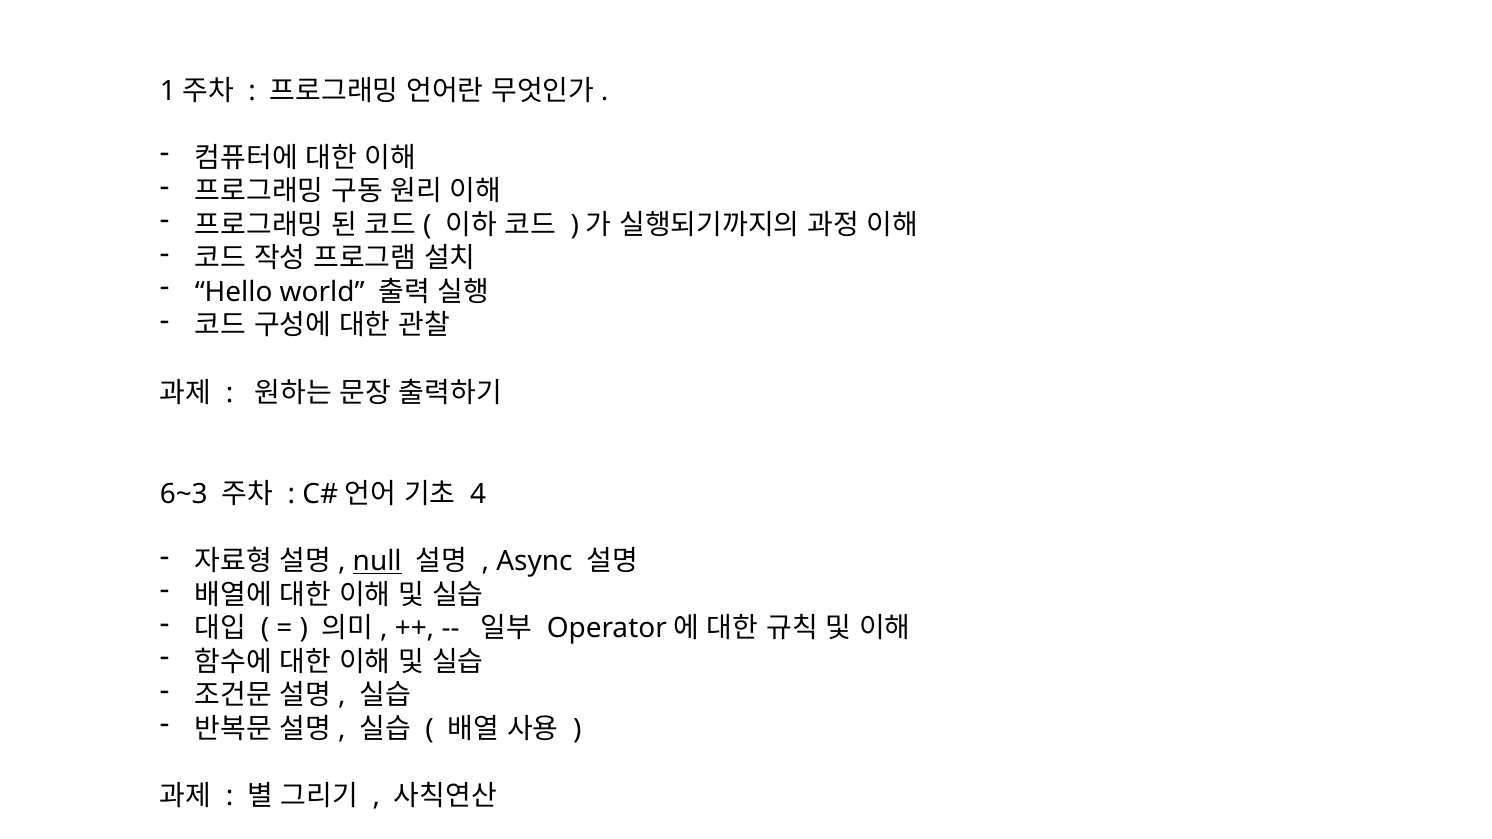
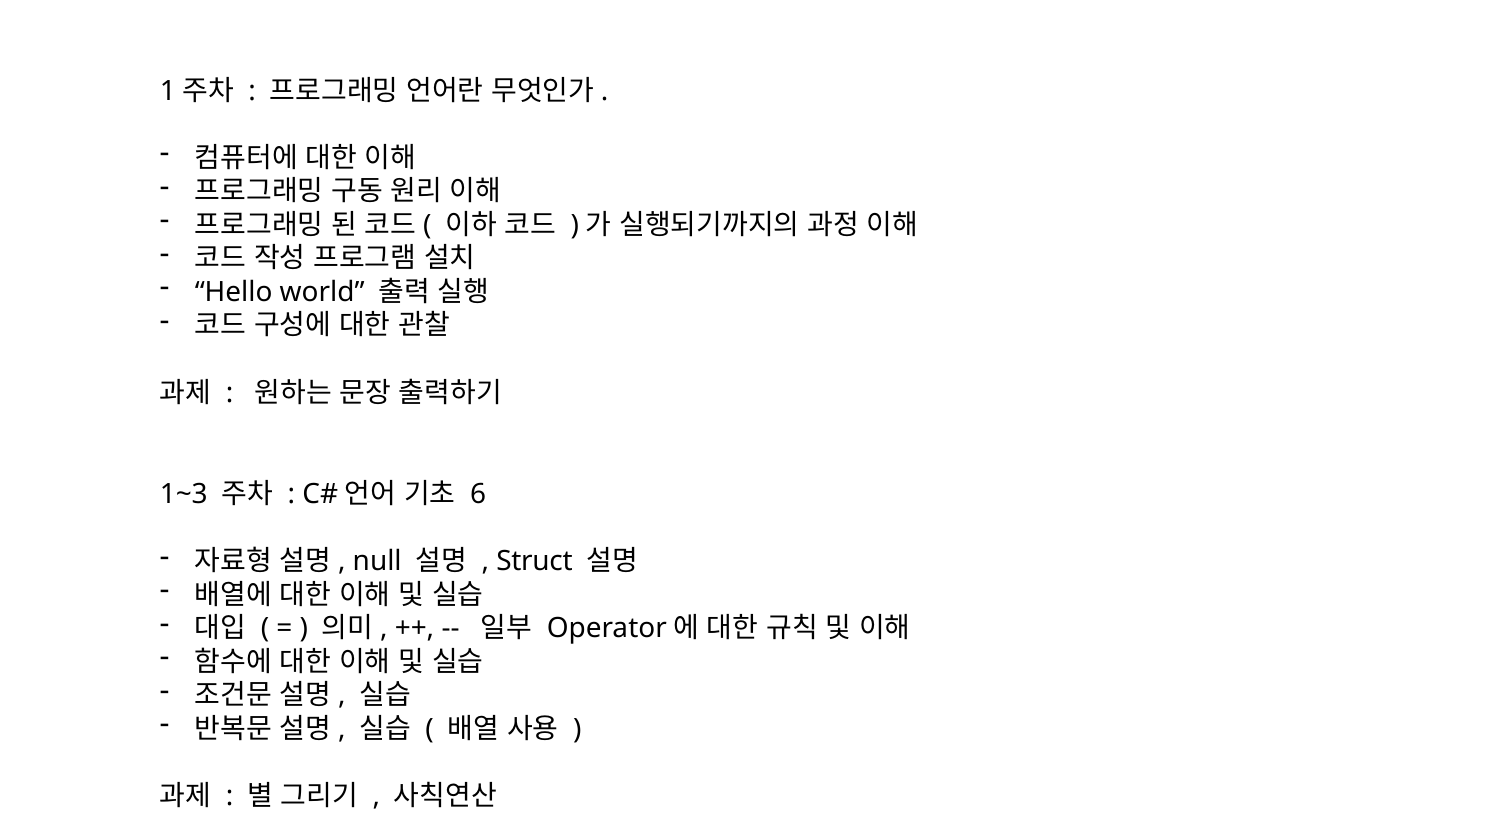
6~3: 6~3 -> 1~3
4: 4 -> 6
null underline: present -> none
Async: Async -> Struct
